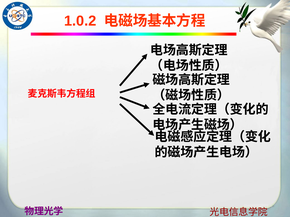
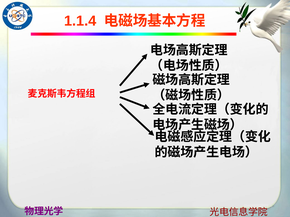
1.0.2: 1.0.2 -> 1.1.4
